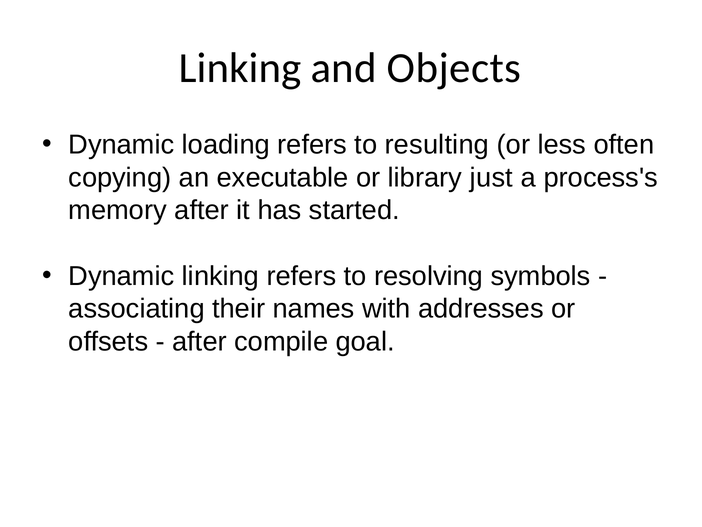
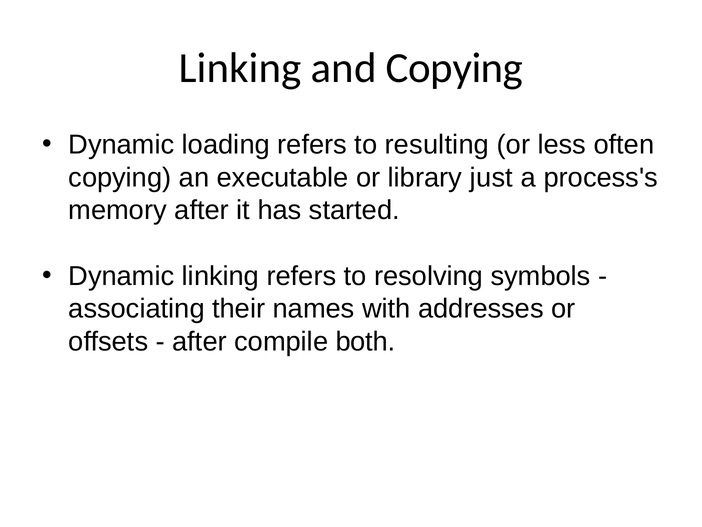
and Objects: Objects -> Copying
goal: goal -> both
